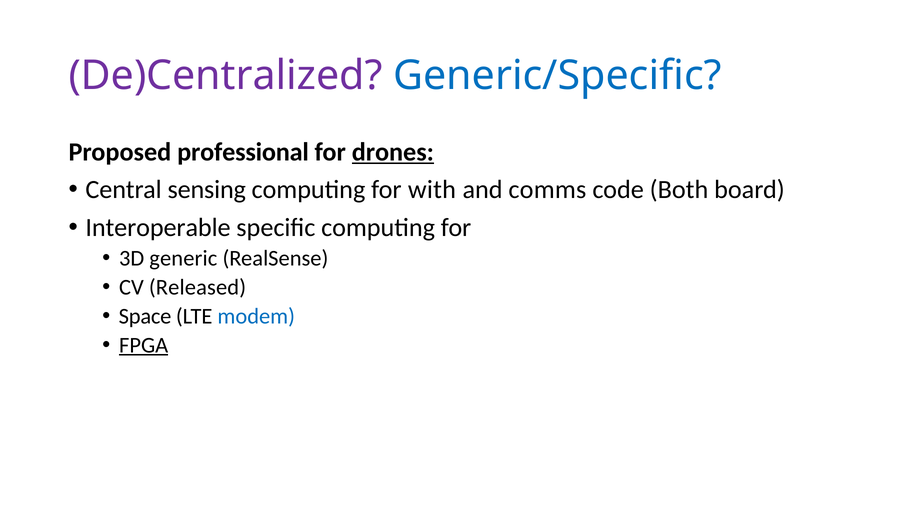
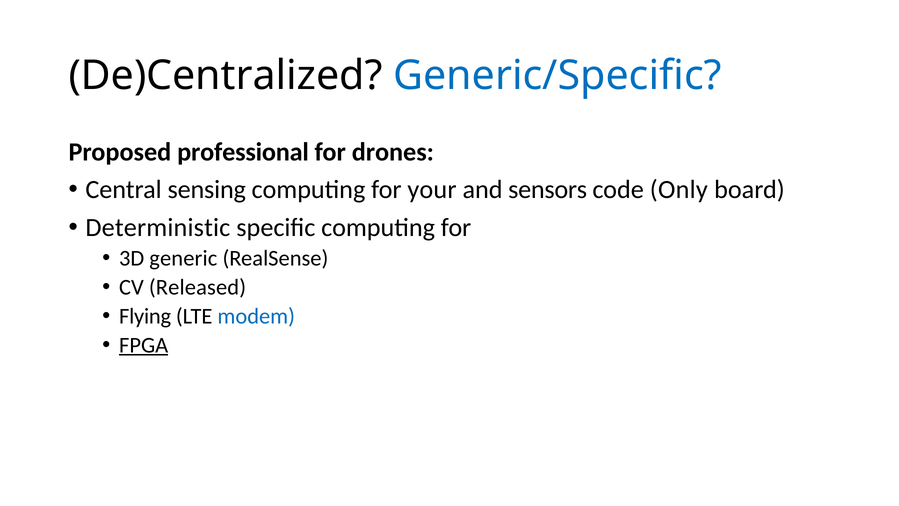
De)Centralized colour: purple -> black
drones underline: present -> none
with: with -> your
comms: comms -> sensors
Both: Both -> Only
Interoperable: Interoperable -> Deterministic
Space: Space -> Flying
